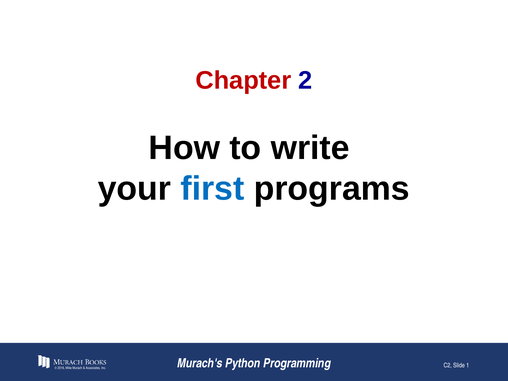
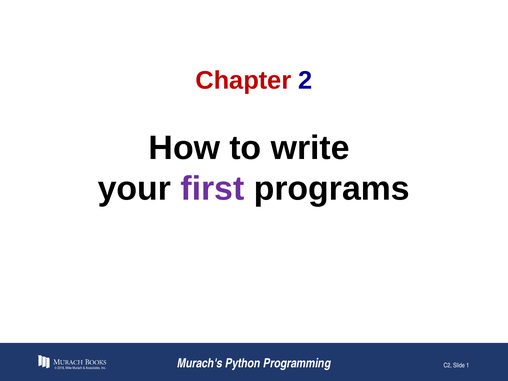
first colour: blue -> purple
